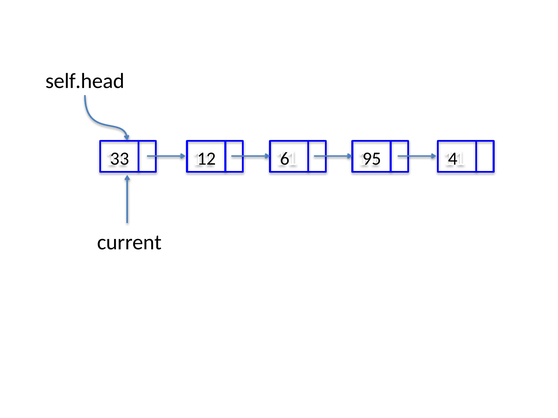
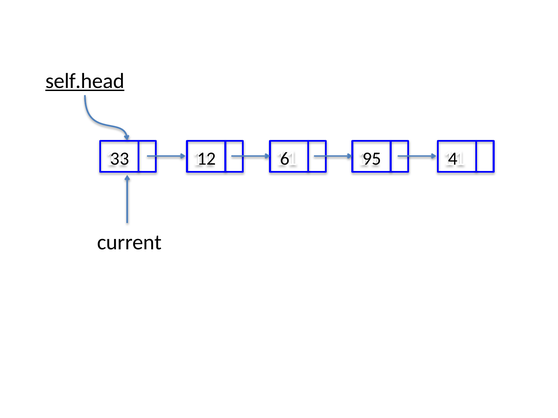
self.head underline: none -> present
